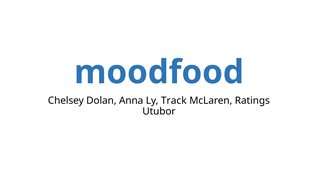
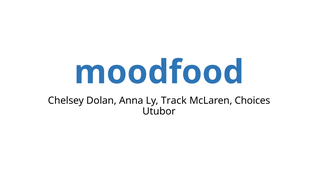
Ratings: Ratings -> Choices
